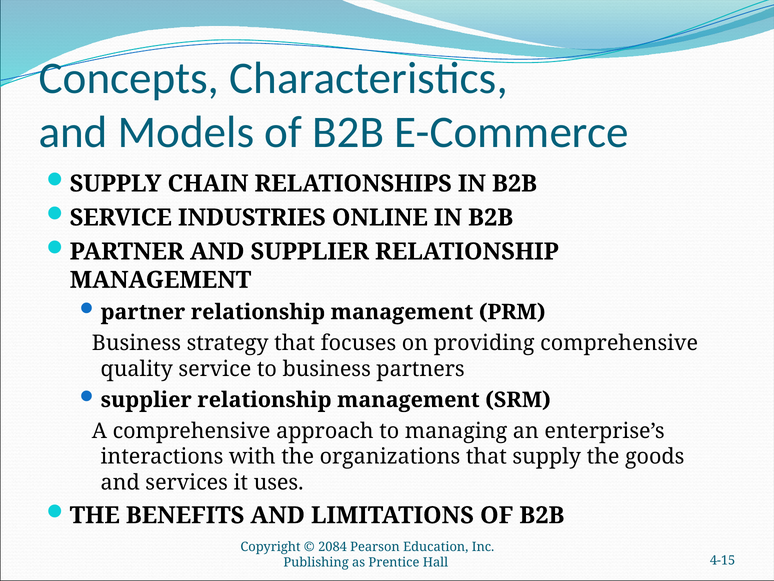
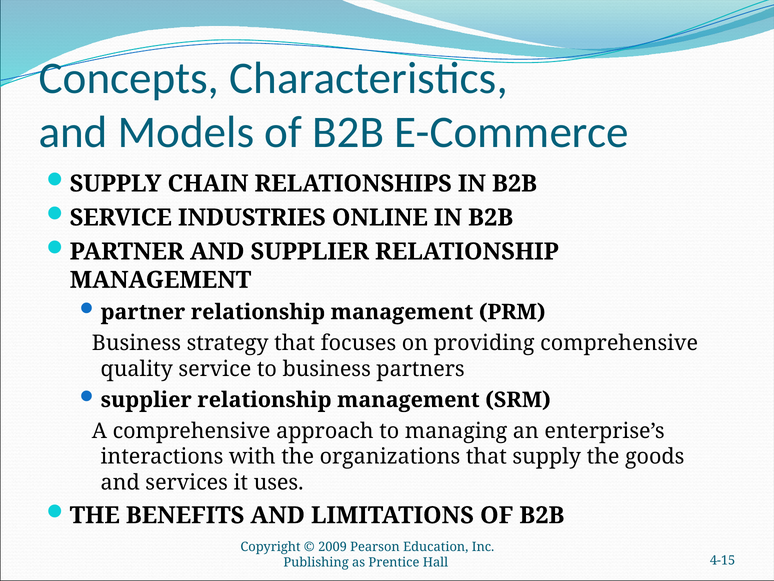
2084: 2084 -> 2009
